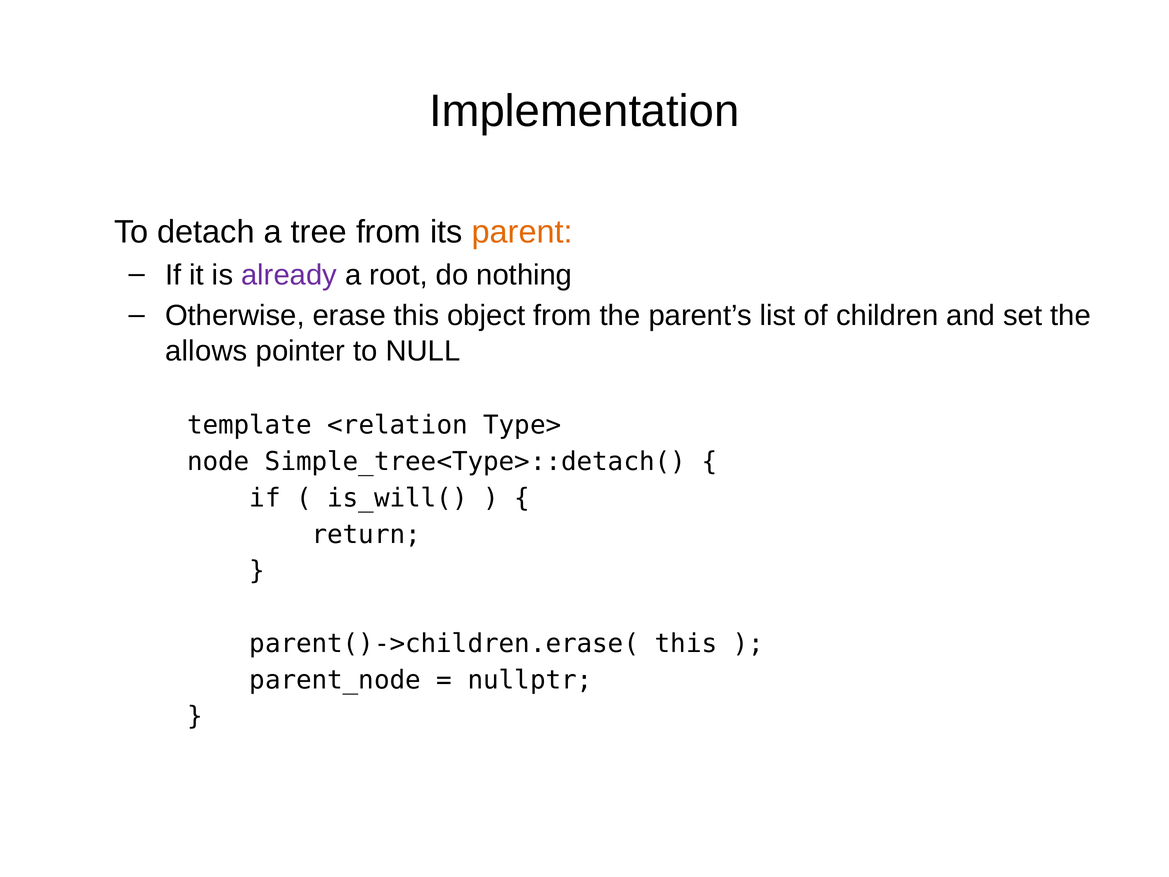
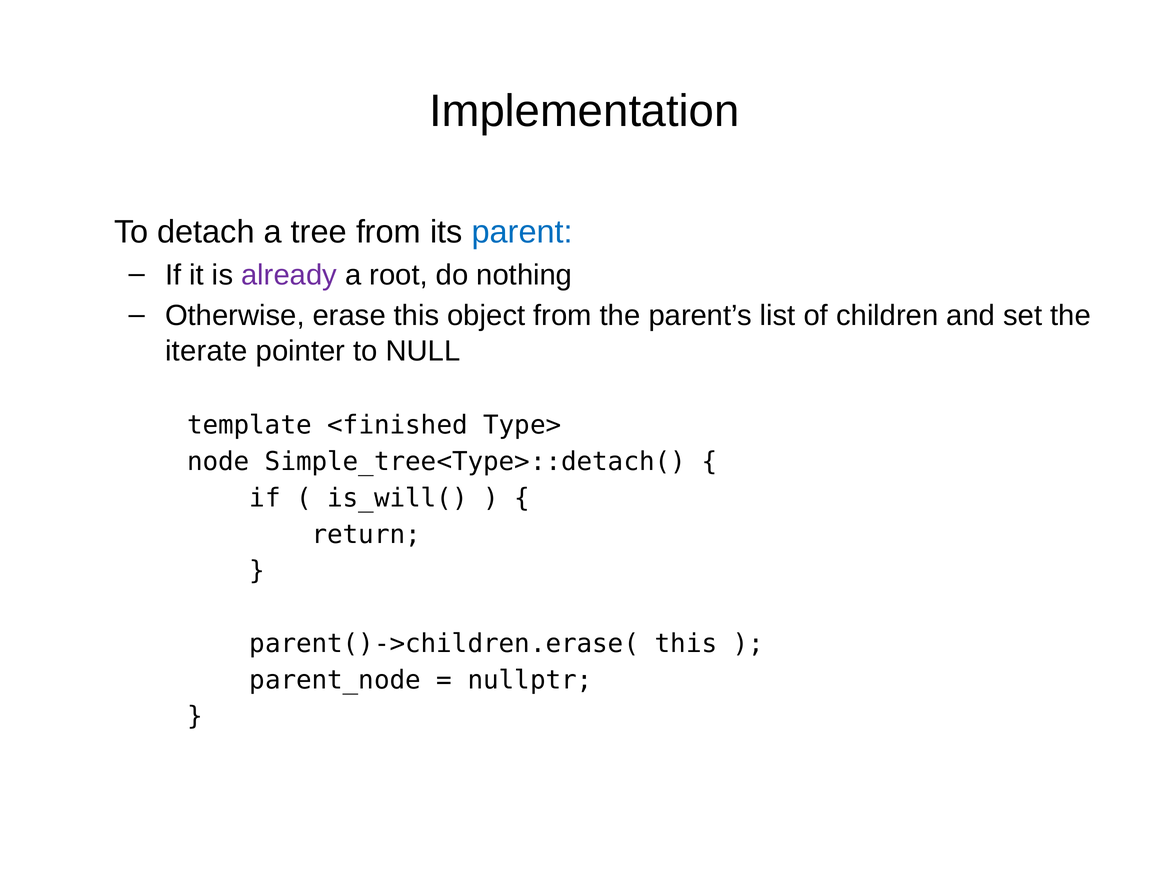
parent colour: orange -> blue
allows: allows -> iterate
<relation: <relation -> <finished
